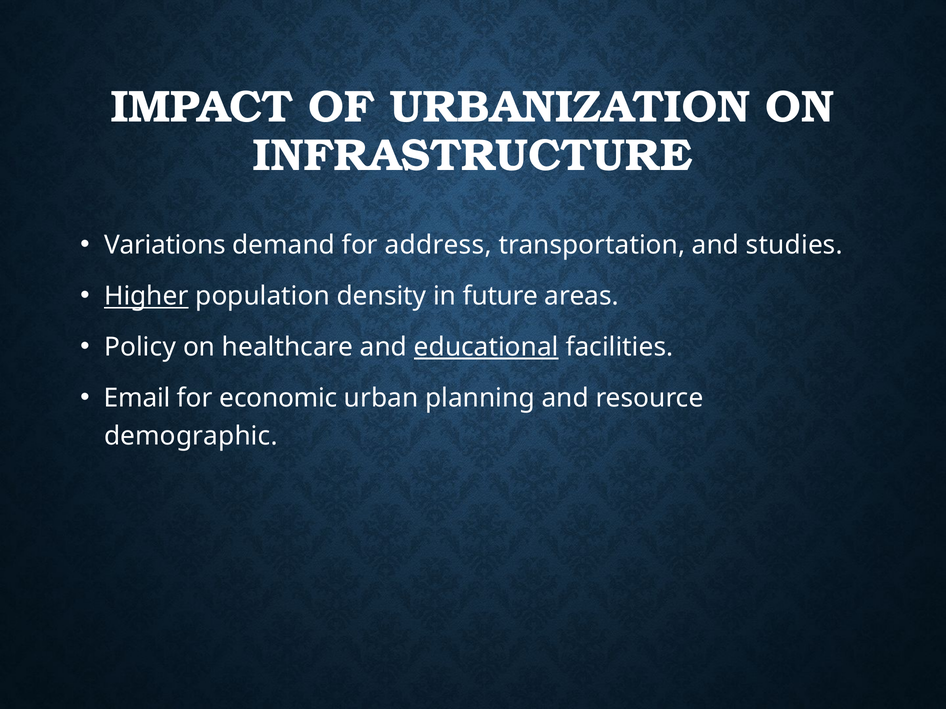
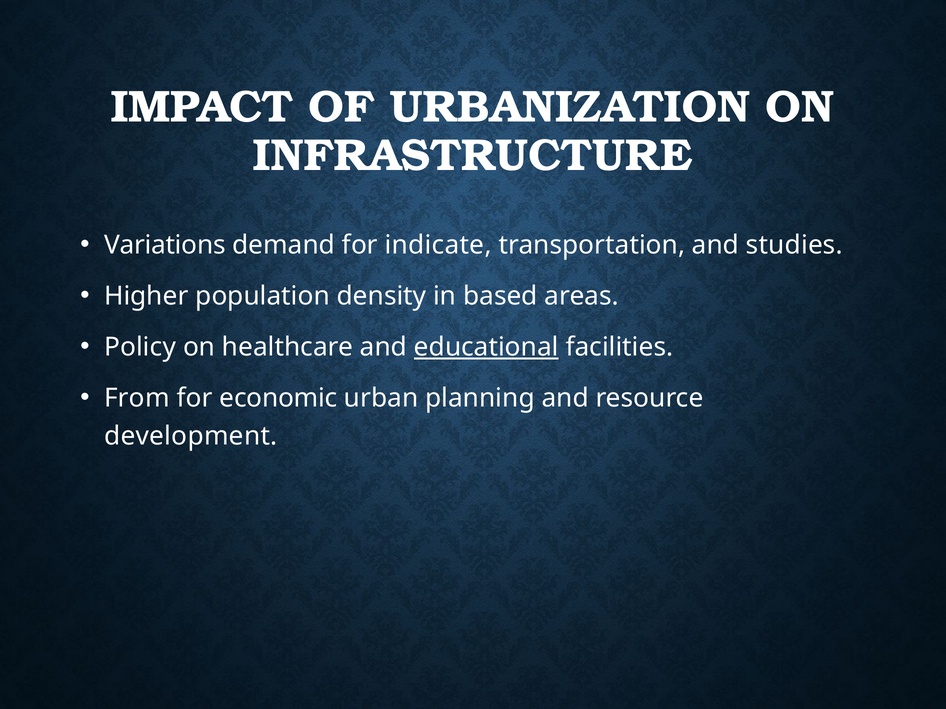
address: address -> indicate
Higher underline: present -> none
future: future -> based
Email: Email -> From
demographic: demographic -> development
